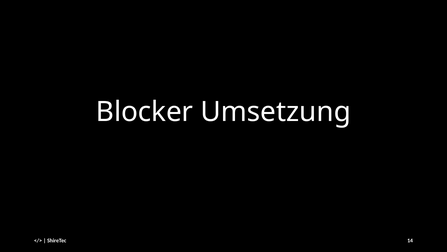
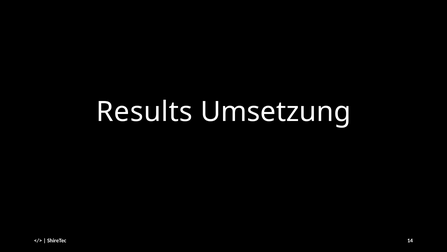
Blocker: Blocker -> Results
